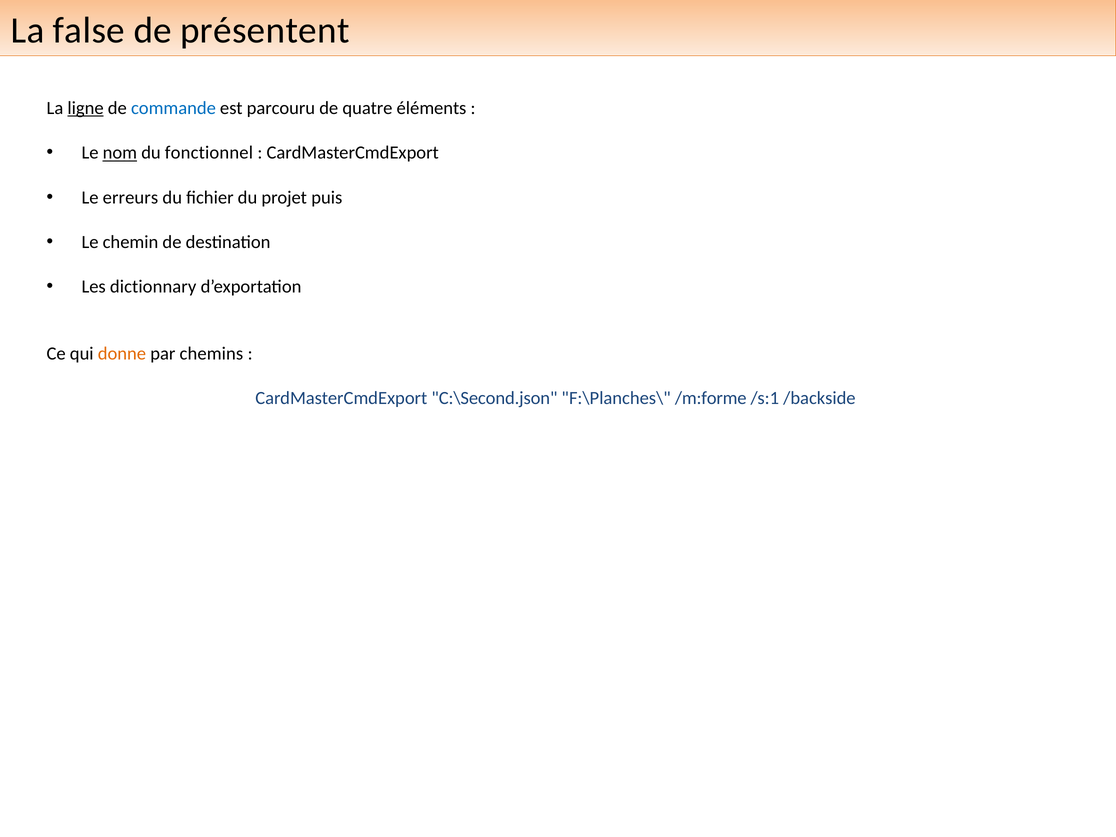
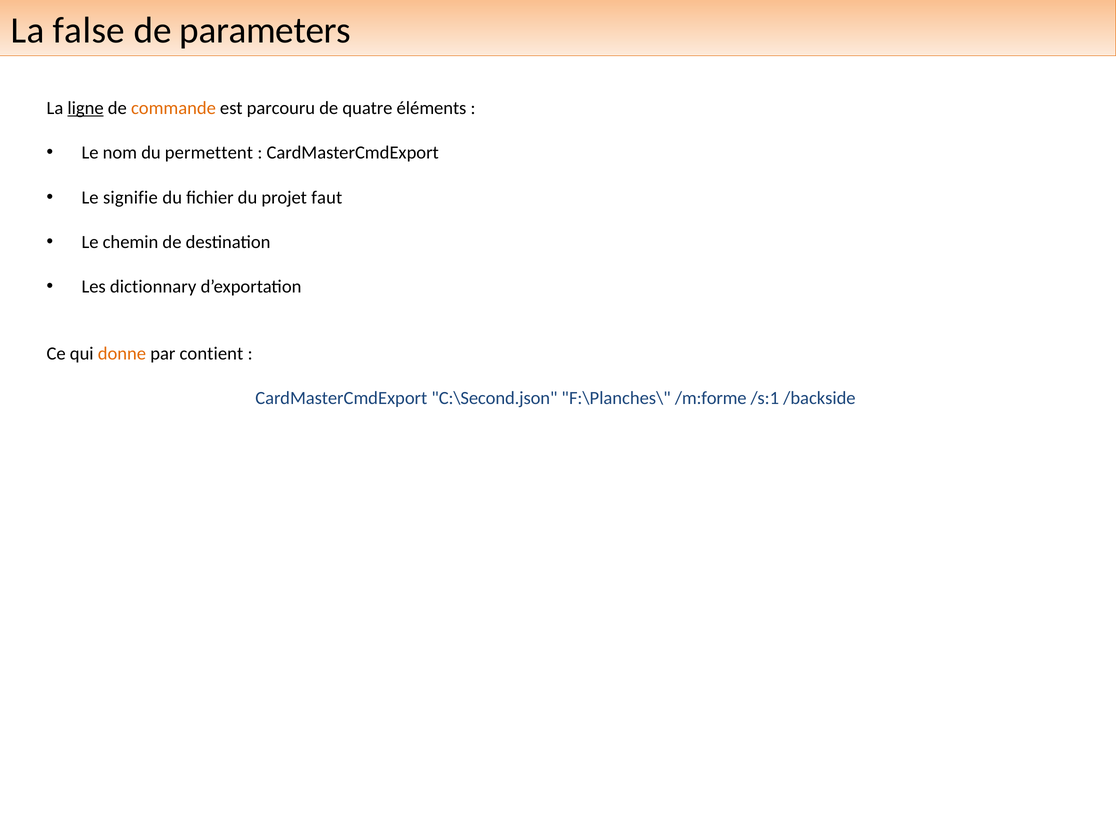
présentent: présentent -> parameters
commande colour: blue -> orange
nom underline: present -> none
fonctionnel: fonctionnel -> permettent
erreurs: erreurs -> signifie
puis: puis -> faut
chemins: chemins -> contient
